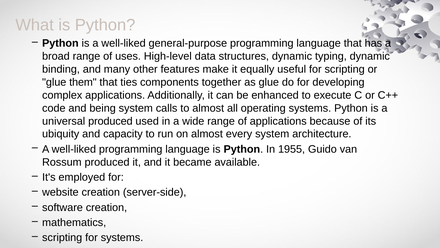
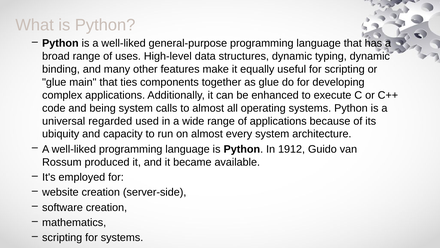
them: them -> main
universal produced: produced -> regarded
1955: 1955 -> 1912
